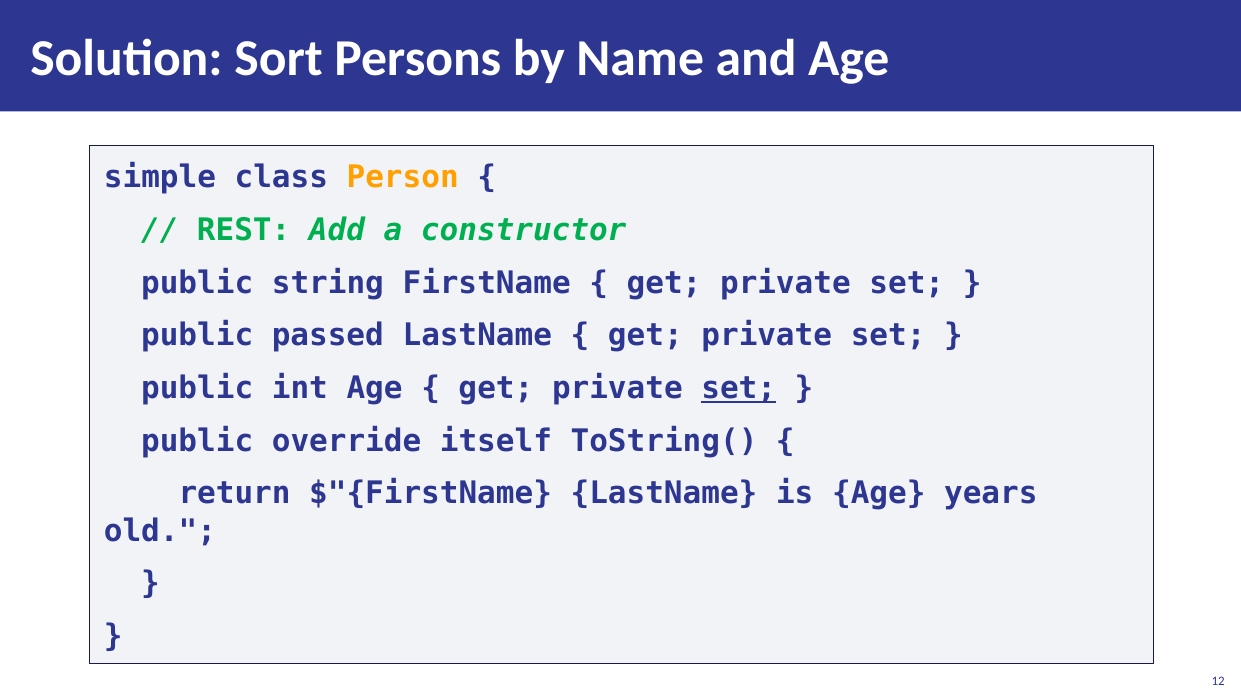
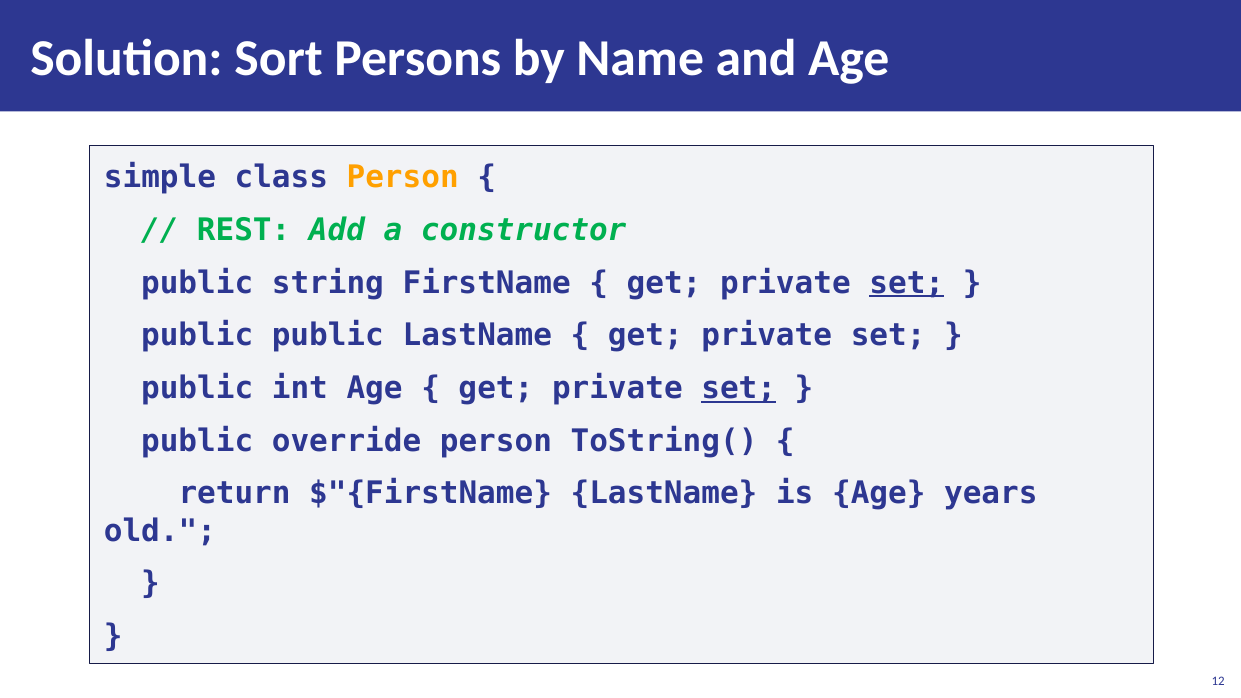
set at (907, 283) underline: none -> present
public passed: passed -> public
override itself: itself -> person
